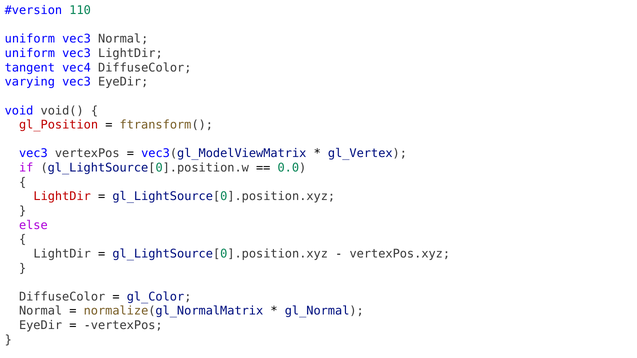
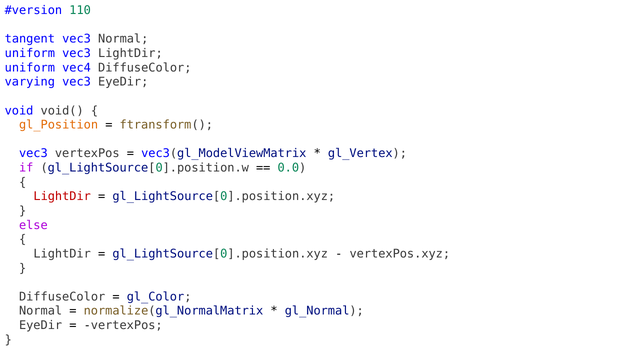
uniform at (30, 39): uniform -> tangent
tangent at (30, 68): tangent -> uniform
gl_Position colour: red -> orange
